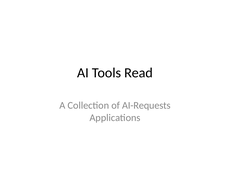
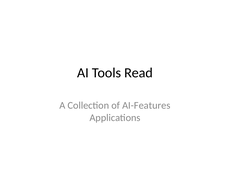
AI-Requests: AI-Requests -> AI-Features
